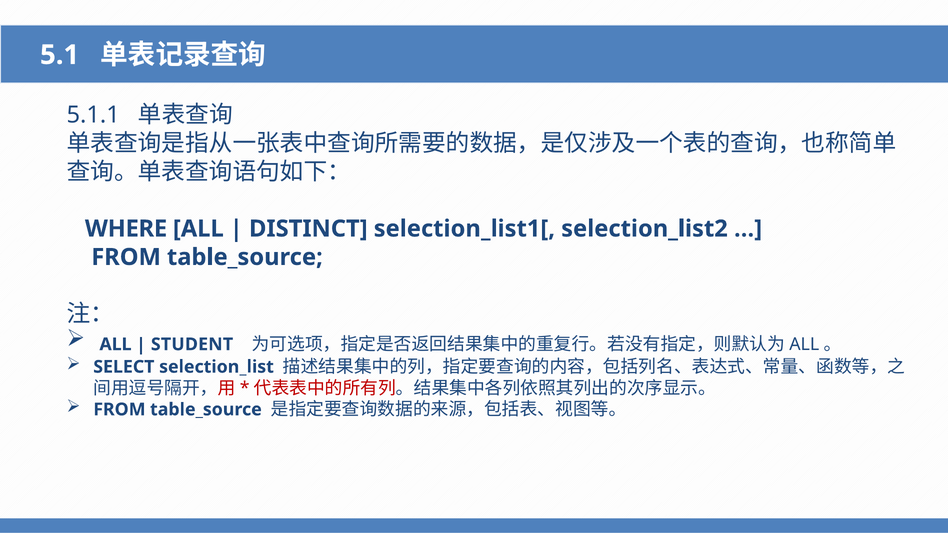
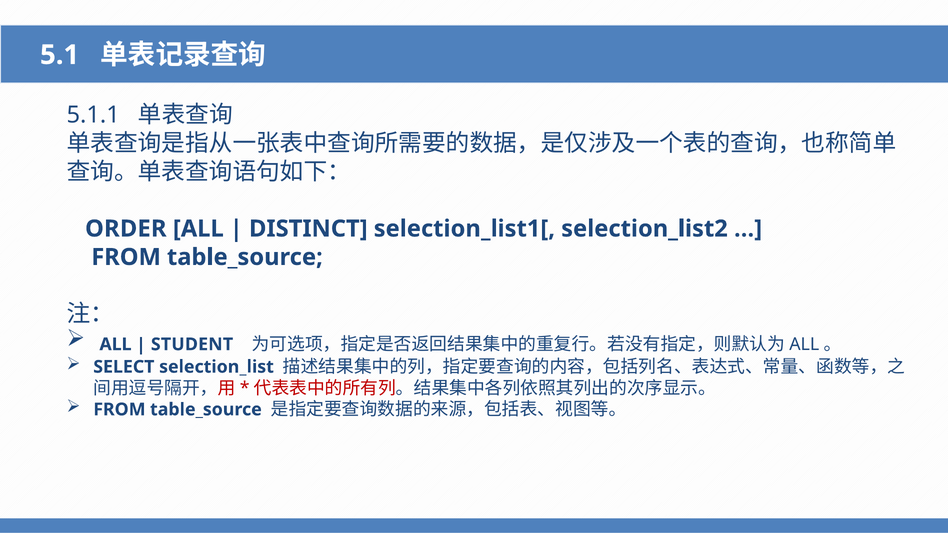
WHERE: WHERE -> ORDER
